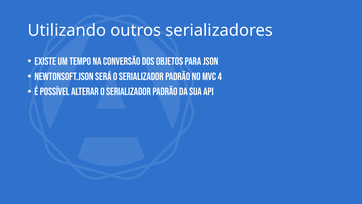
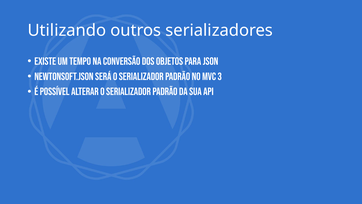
4: 4 -> 3
